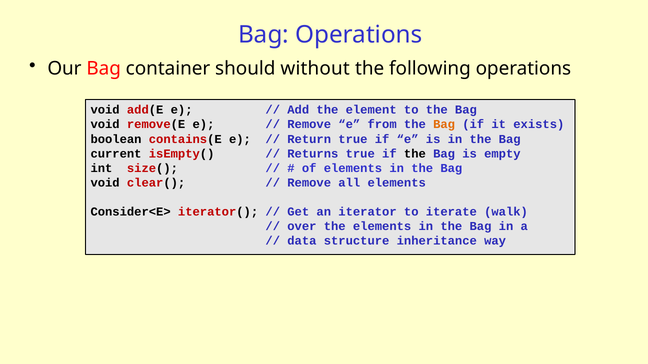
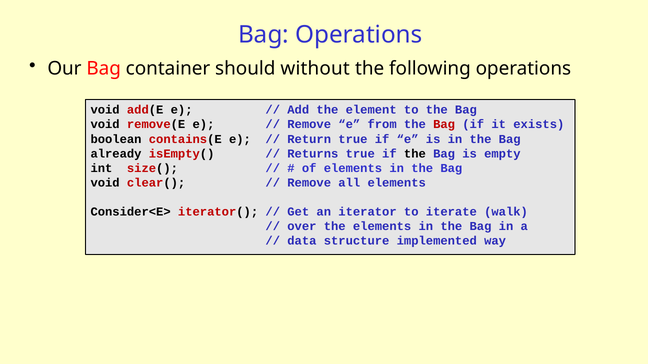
Bag at (444, 125) colour: orange -> red
current: current -> already
inheritance: inheritance -> implemented
